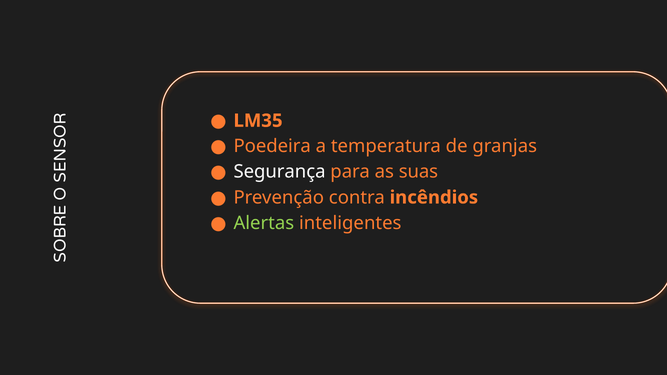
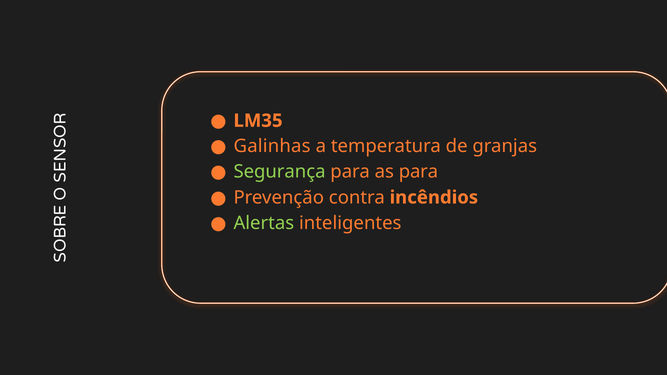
Poedeira: Poedeira -> Galinhas
Segurança colour: white -> light green
as suas: suas -> para
